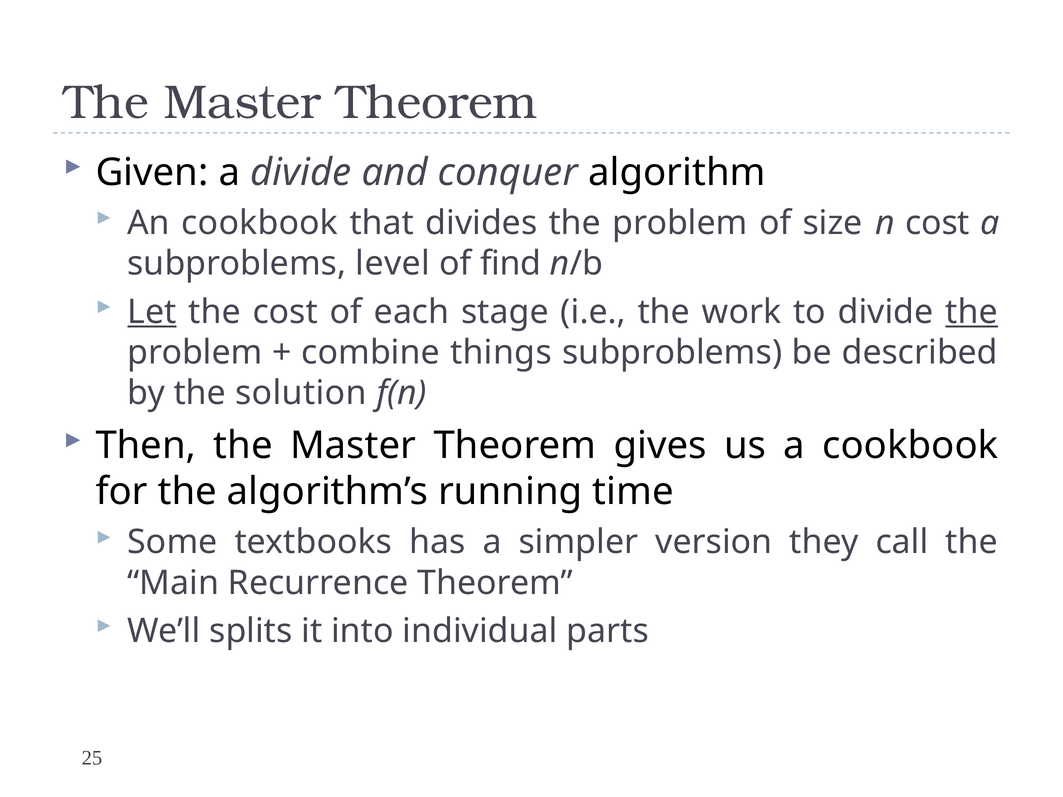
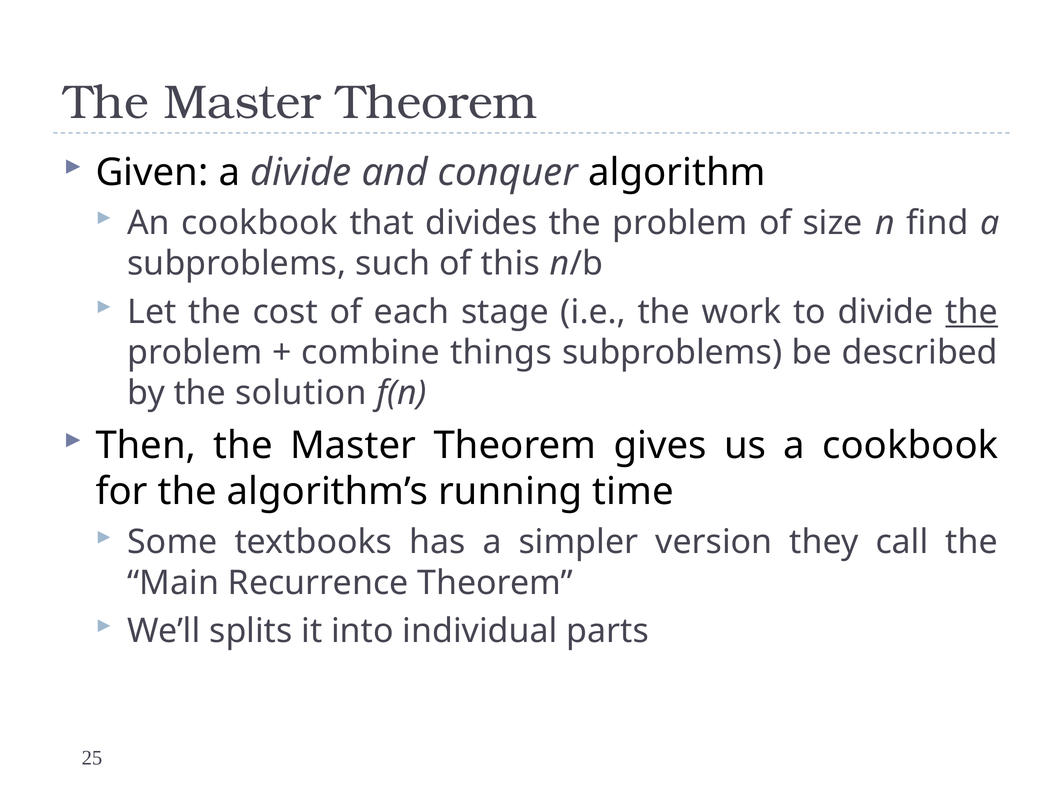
n cost: cost -> find
level: level -> such
find: find -> this
Let underline: present -> none
